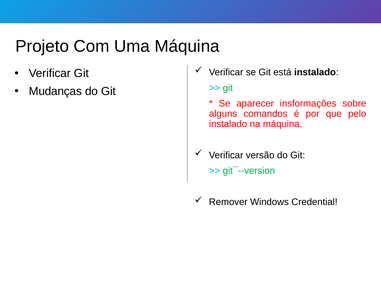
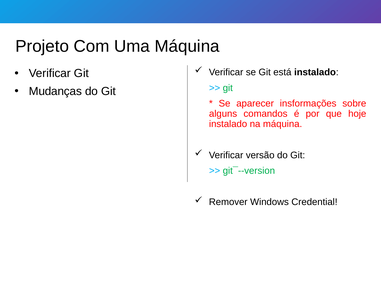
pelo: pelo -> hoje
